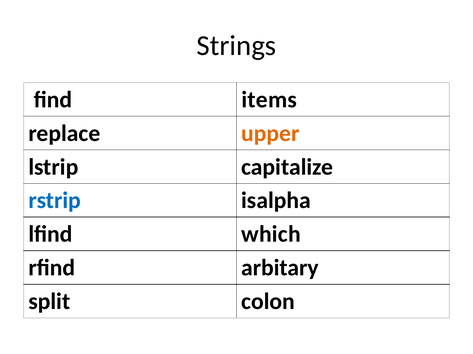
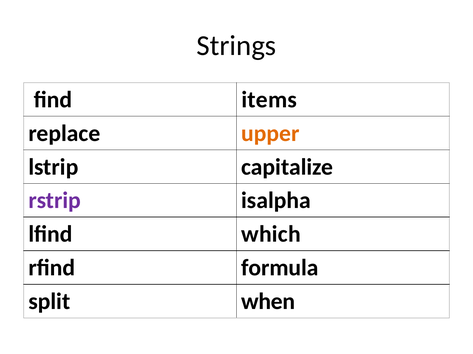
rstrip colour: blue -> purple
arbitary: arbitary -> formula
colon: colon -> when
